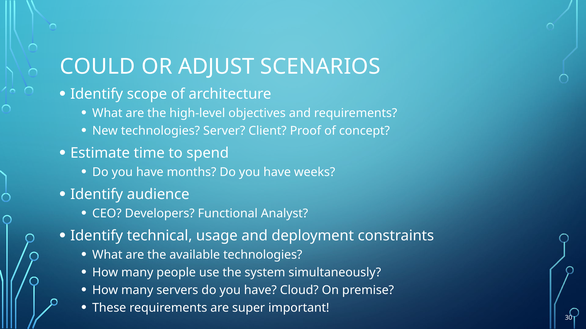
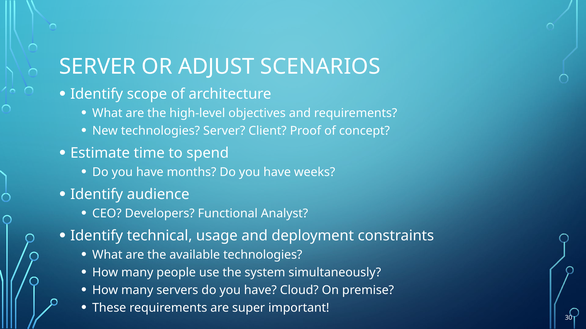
COULD at (97, 67): COULD -> SERVER
